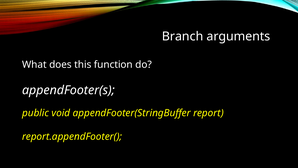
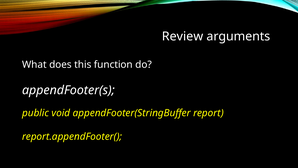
Branch: Branch -> Review
